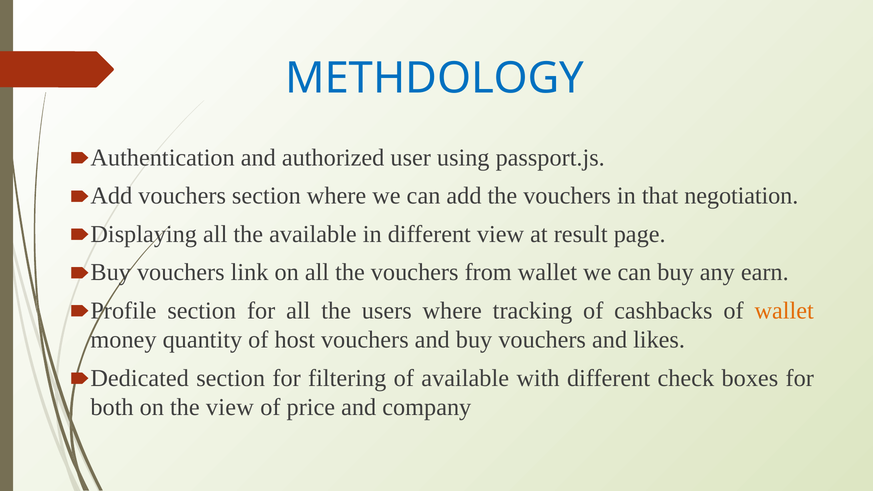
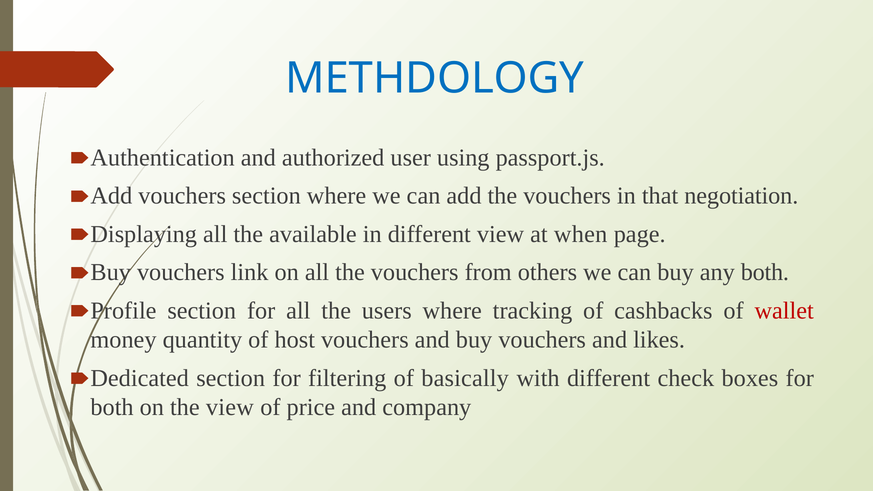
result: result -> when
from wallet: wallet -> others
any earn: earn -> both
wallet at (784, 311) colour: orange -> red
of available: available -> basically
